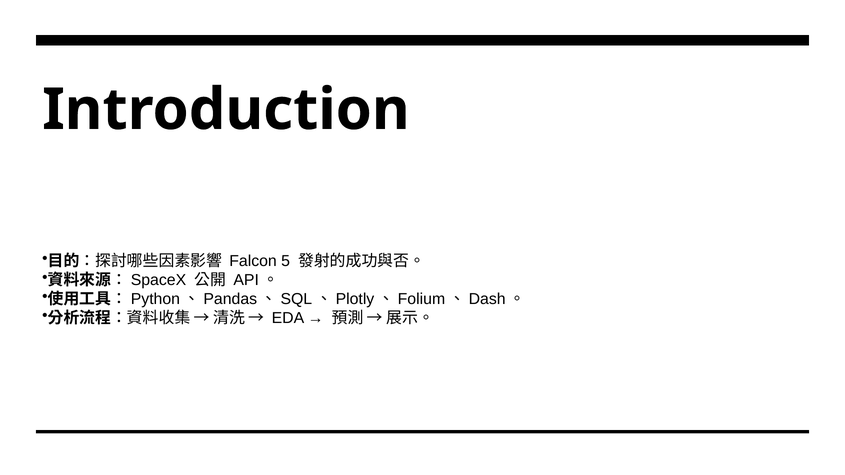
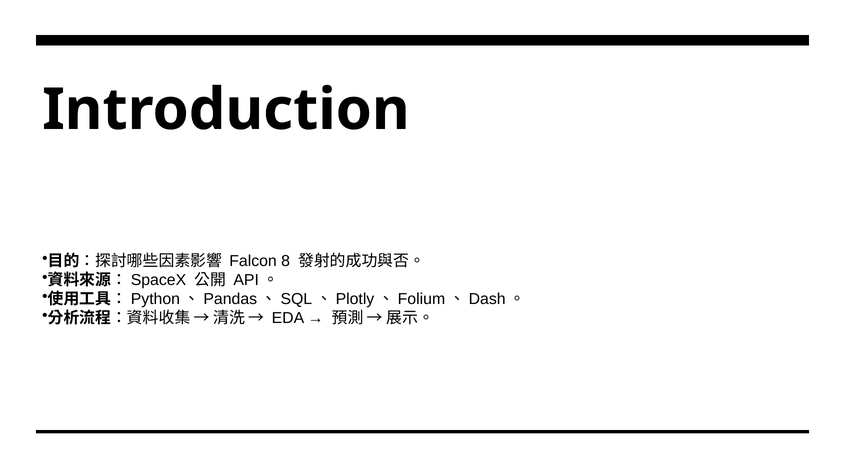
5: 5 -> 8
